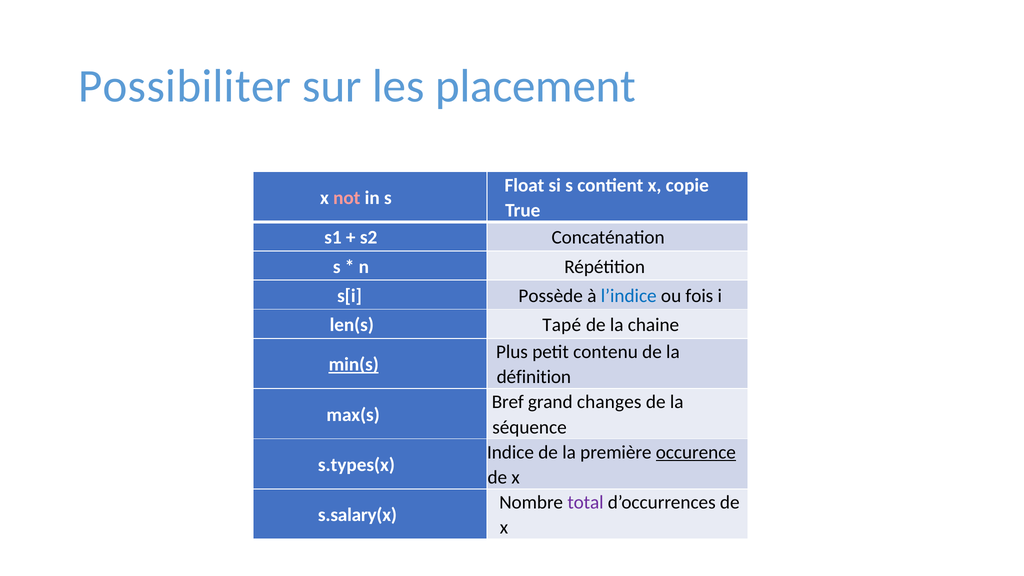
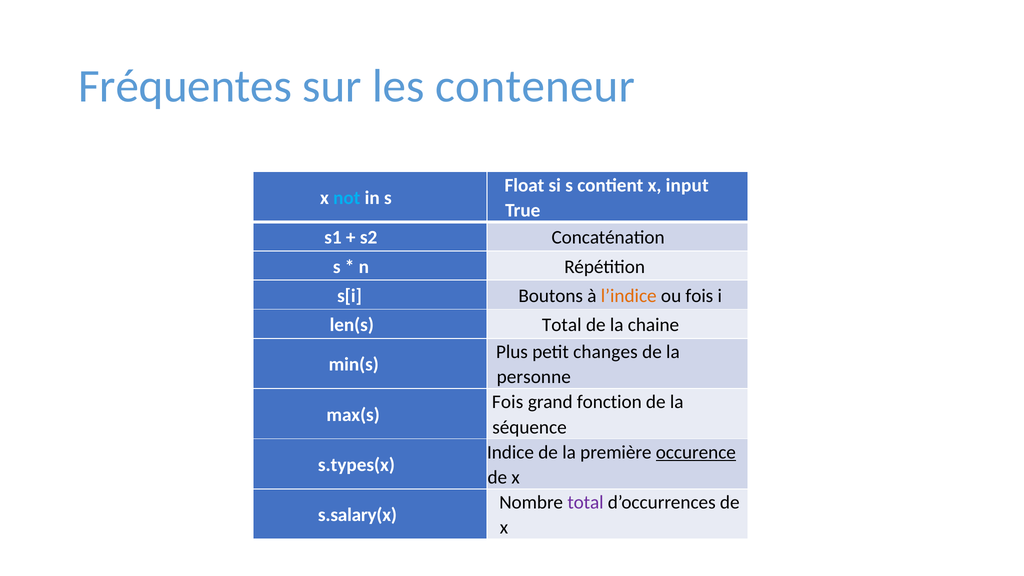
Possibiliter: Possibiliter -> Fréquentes
placement: placement -> conteneur
copie: copie -> input
not colour: pink -> light blue
Possède: Possède -> Boutons
l’indice colour: blue -> orange
len(s Tapé: Tapé -> Total
contenu: contenu -> changes
min(s underline: present -> none
définition: définition -> personne
Bref at (508, 402): Bref -> Fois
changes: changes -> fonction
